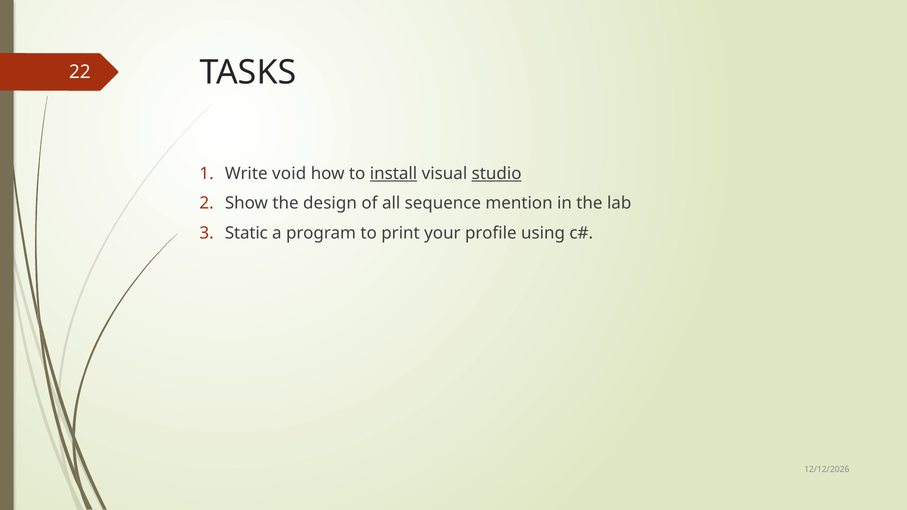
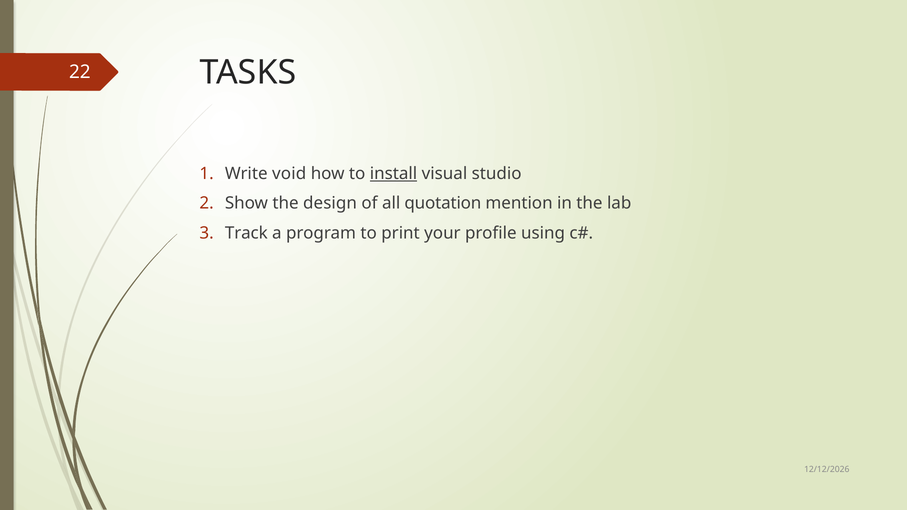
studio underline: present -> none
sequence: sequence -> quotation
Static: Static -> Track
